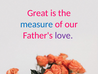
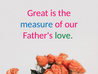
love colour: purple -> green
